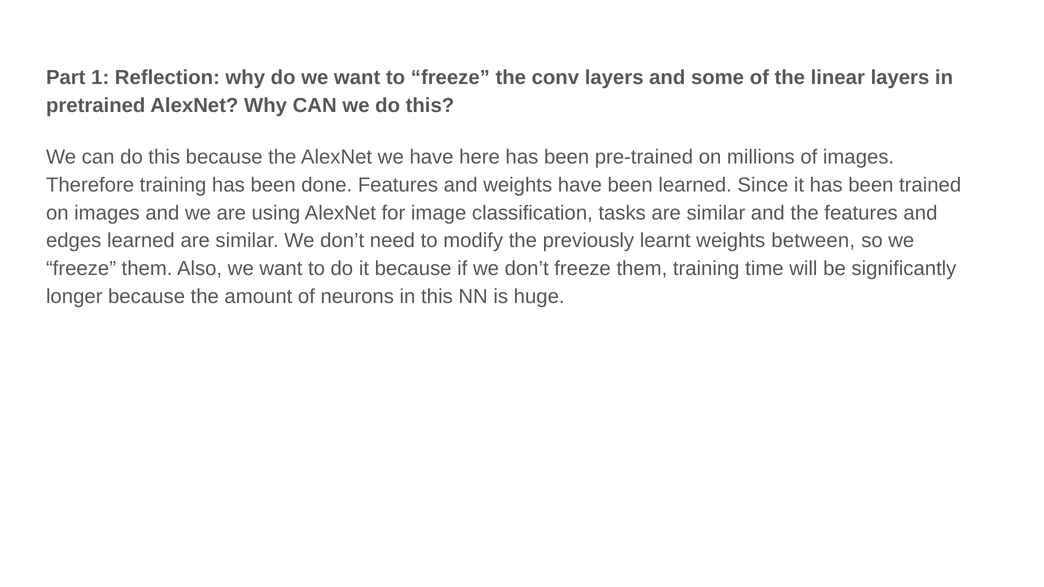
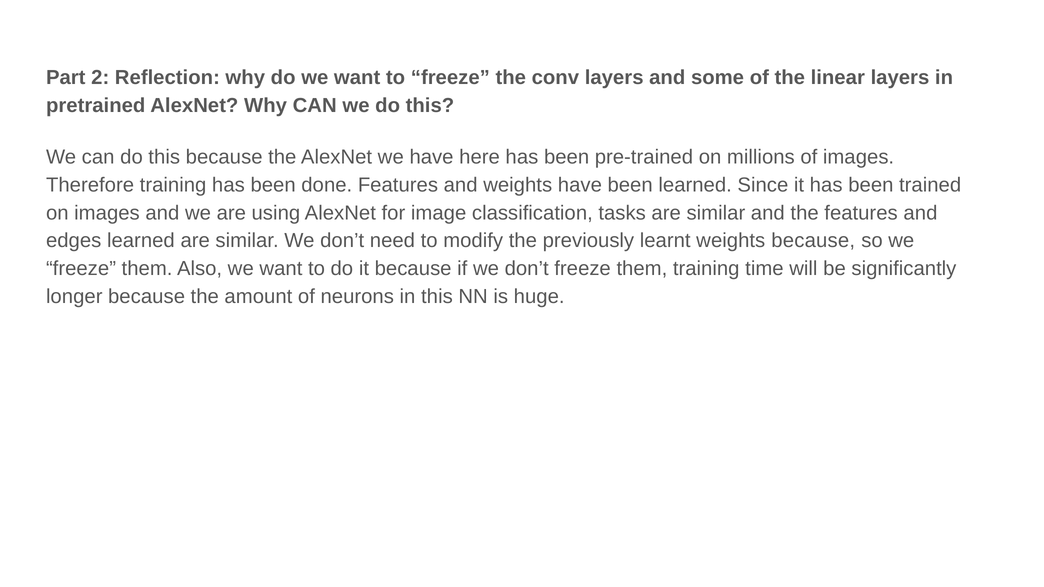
1: 1 -> 2
weights between: between -> because
